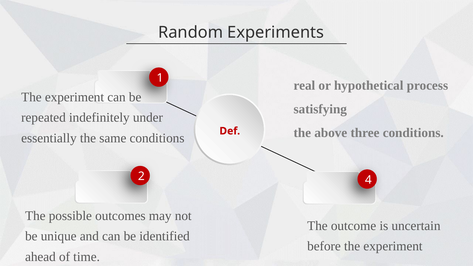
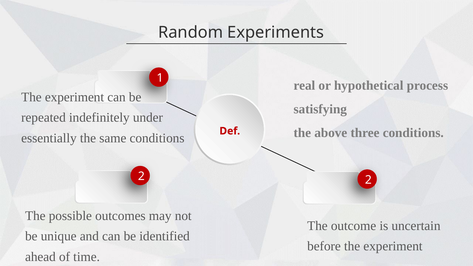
2 4: 4 -> 2
